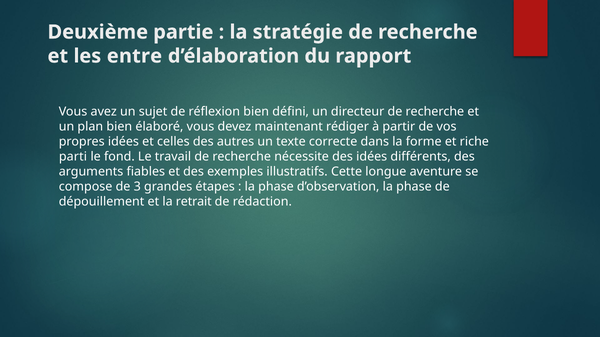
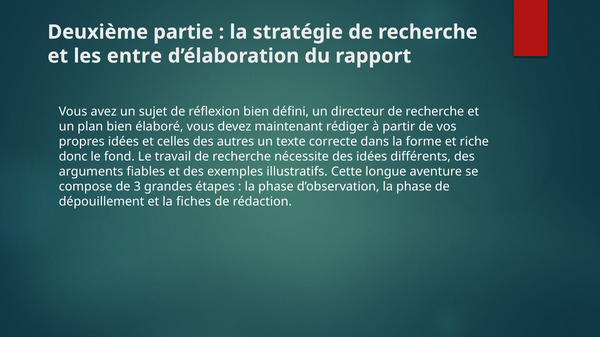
parti: parti -> donc
retrait: retrait -> fiches
